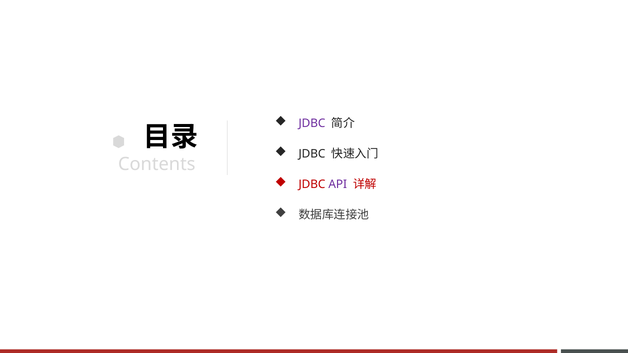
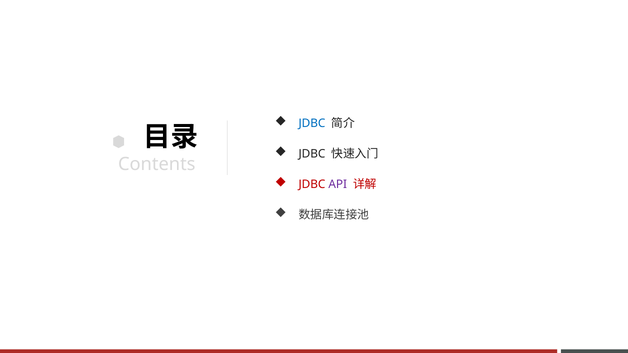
JDBC at (312, 123) colour: purple -> blue
